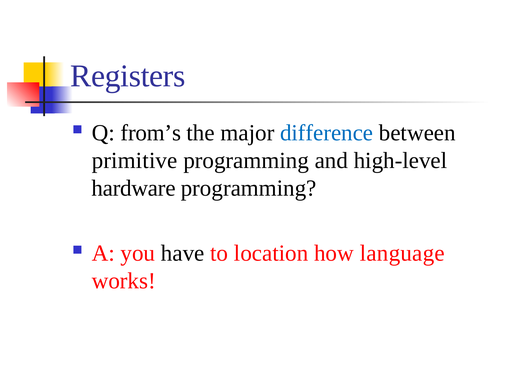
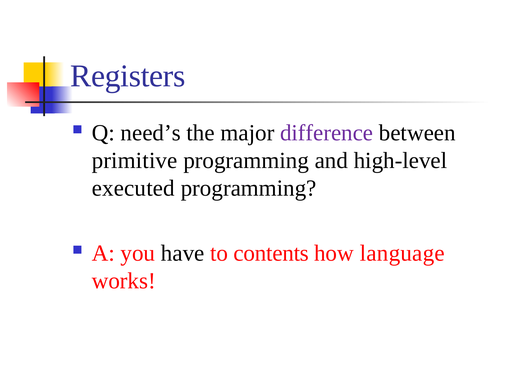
from’s: from’s -> need’s
difference colour: blue -> purple
hardware: hardware -> executed
location: location -> contents
